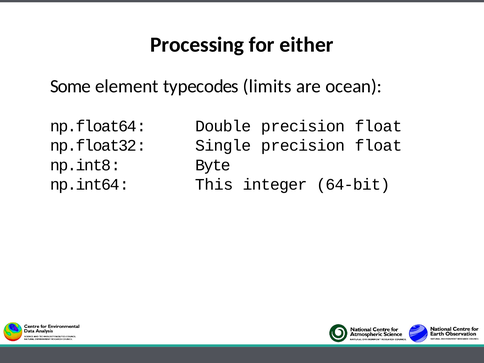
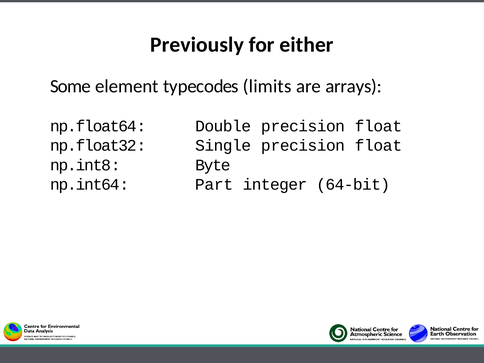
Processing: Processing -> Previously
ocean: ocean -> arrays
This: This -> Part
